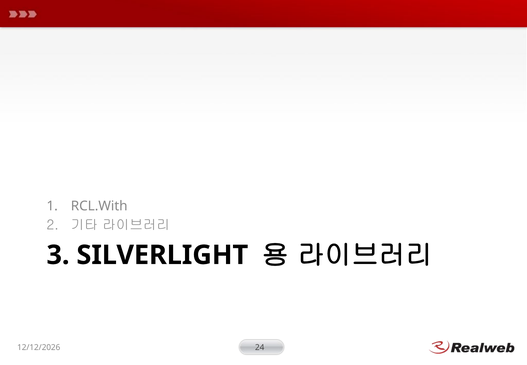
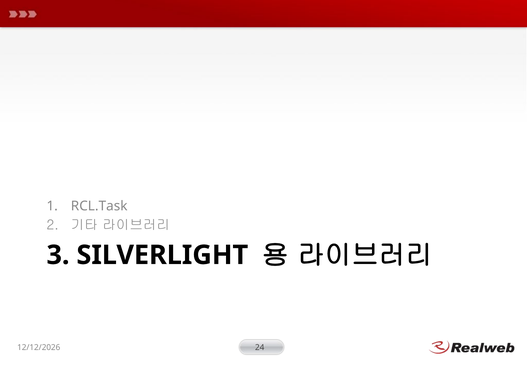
RCL.With: RCL.With -> RCL.Task
